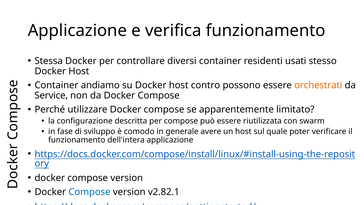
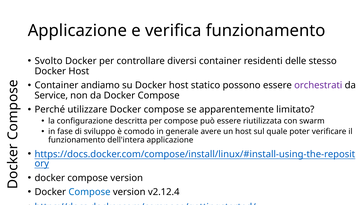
Stessa: Stessa -> Svolto
usati: usati -> delle
contro: contro -> statico
orchestrati colour: orange -> purple
v2.82.1: v2.82.1 -> v2.12.4
